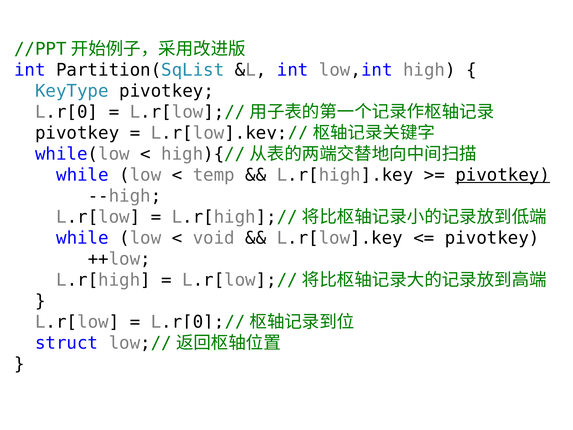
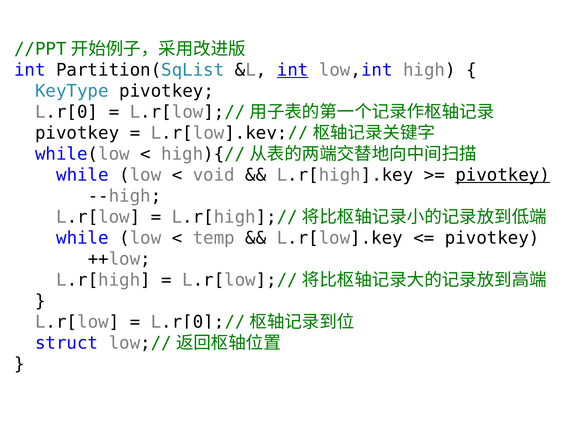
int at (293, 70) underline: none -> present
temp: temp -> void
void: void -> temp
